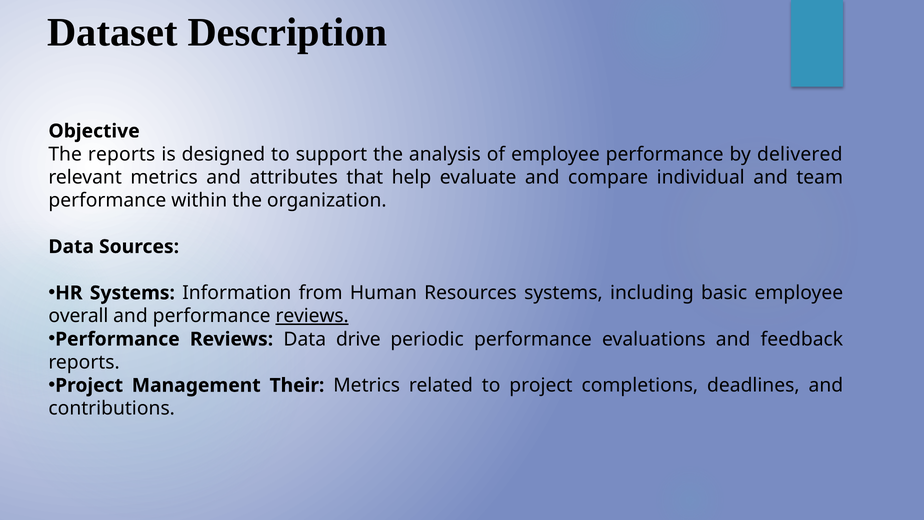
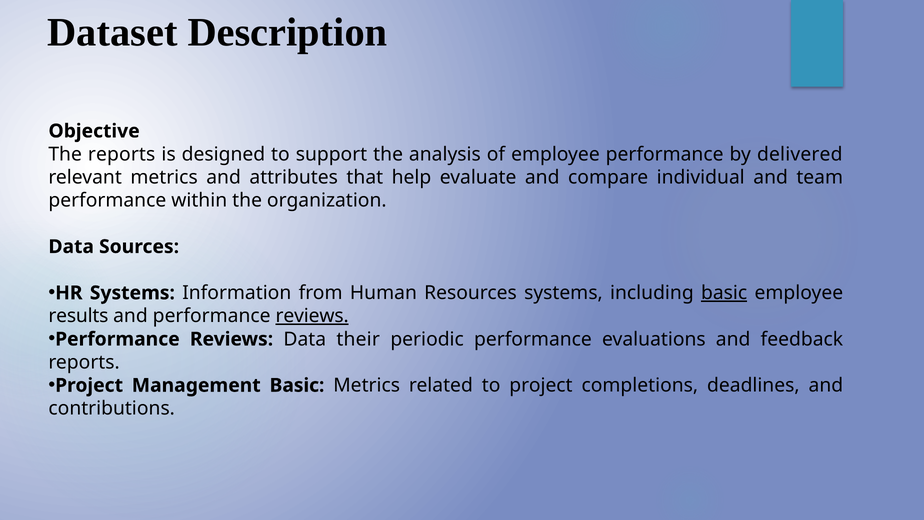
basic at (724, 293) underline: none -> present
overall: overall -> results
drive: drive -> their
Management Their: Their -> Basic
